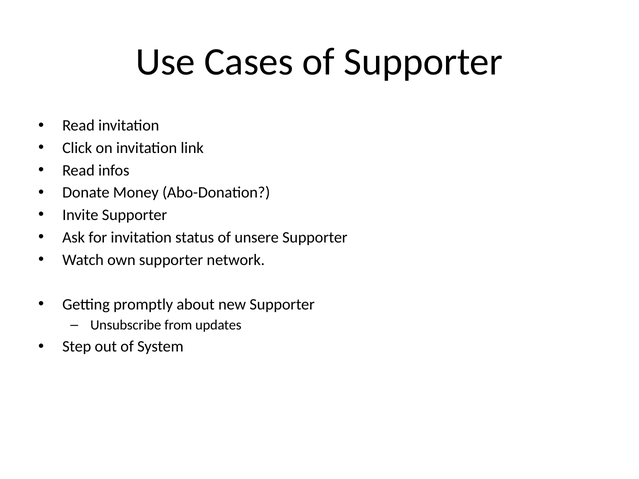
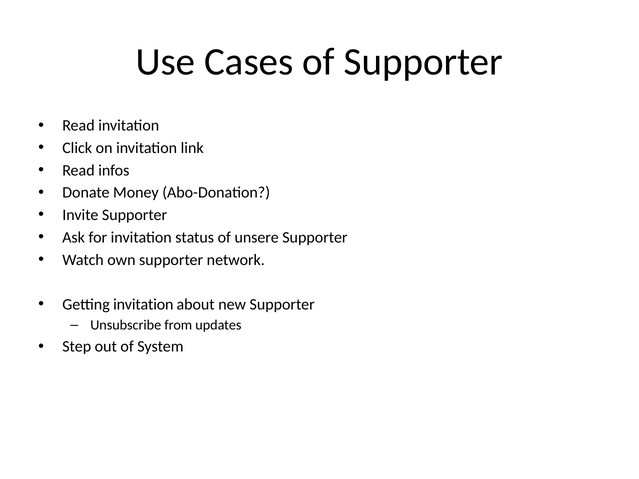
Getting promptly: promptly -> invitation
